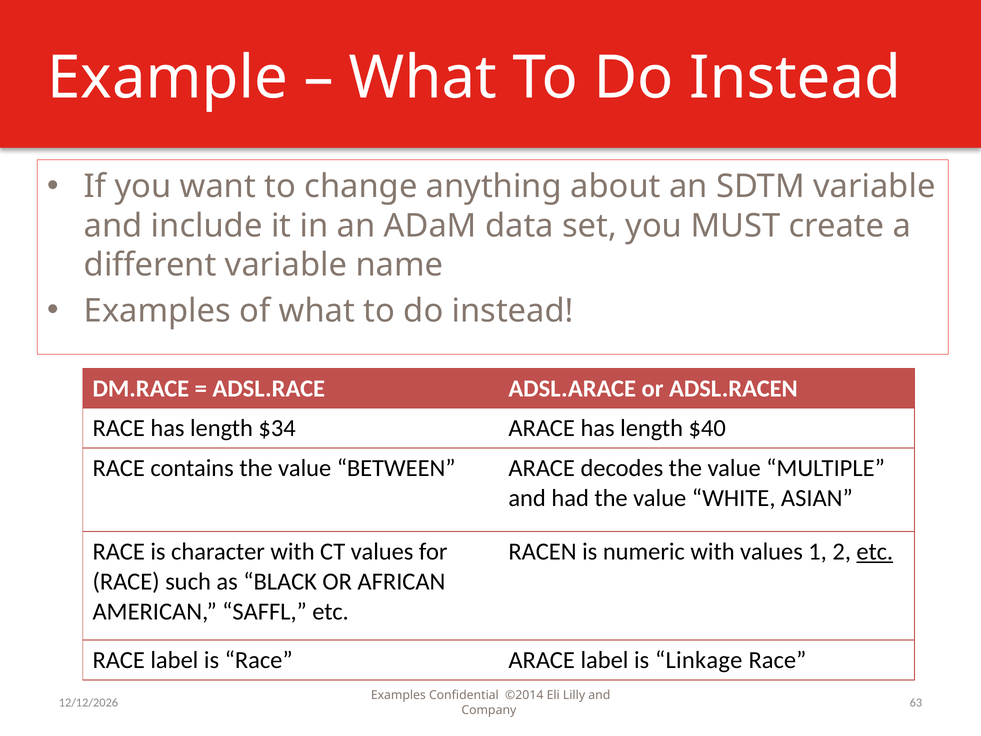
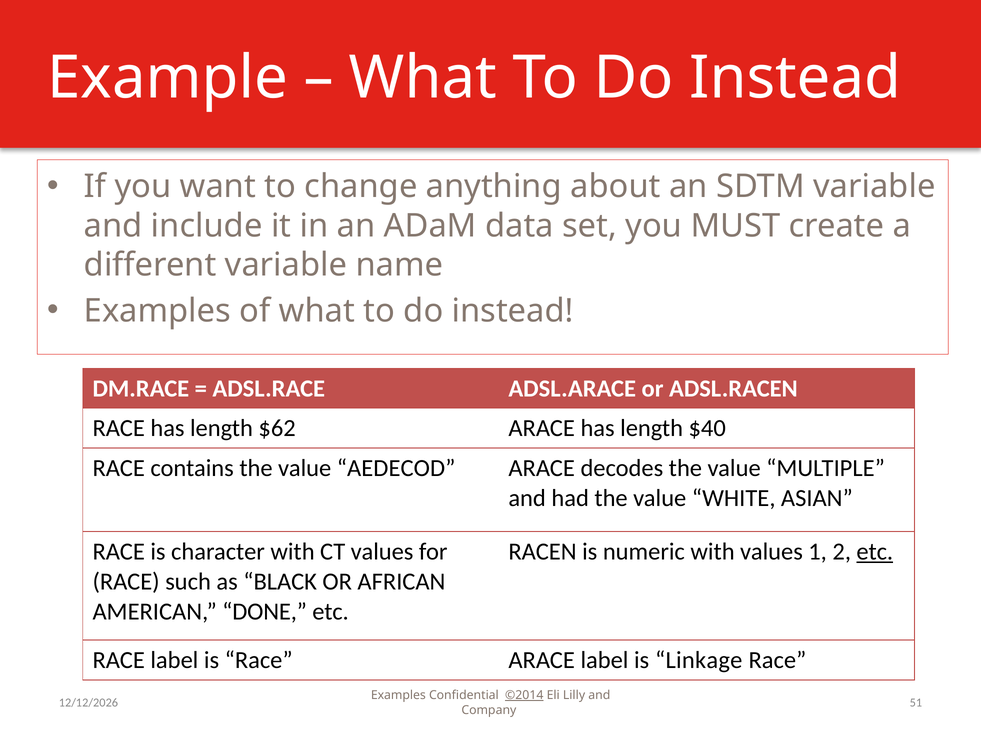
$34: $34 -> $62
BETWEEN: BETWEEN -> AEDECOD
SAFFL: SAFFL -> DONE
©2014 underline: none -> present
63: 63 -> 51
